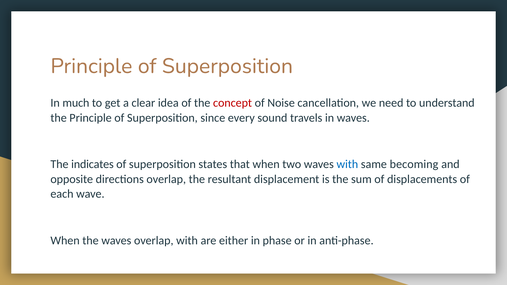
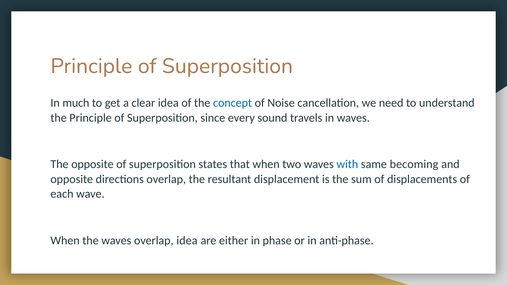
concept colour: red -> blue
The indicates: indicates -> opposite
overlap with: with -> idea
